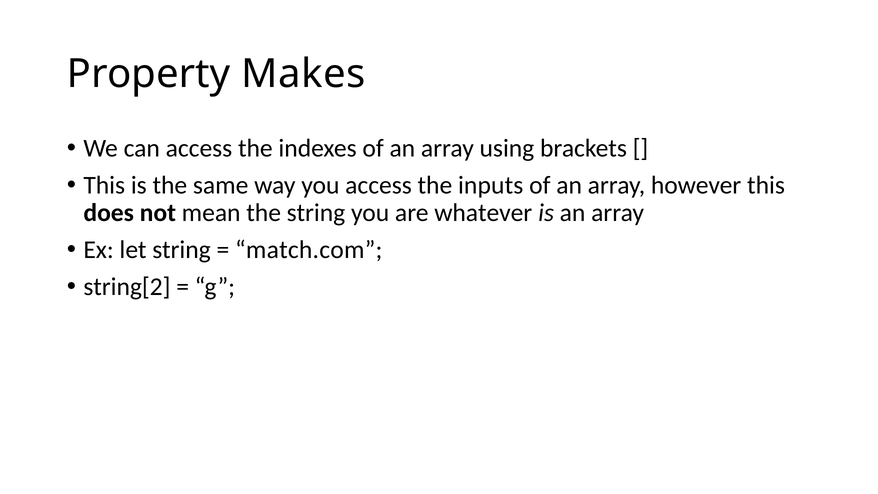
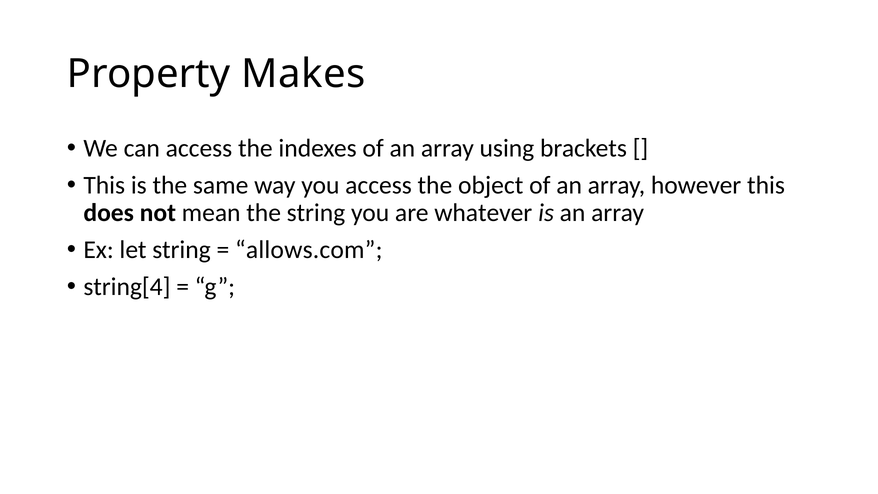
inputs: inputs -> object
match.com: match.com -> allows.com
string[2: string[2 -> string[4
